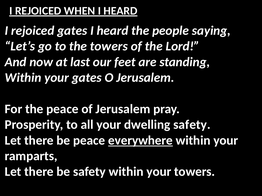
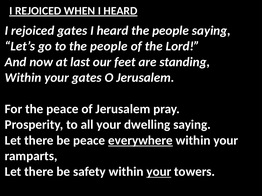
to the towers: towers -> people
dwelling safety: safety -> saying
your at (159, 172) underline: none -> present
